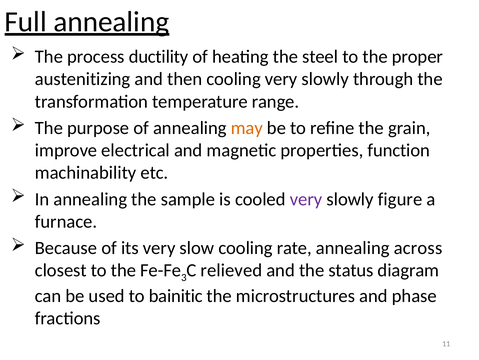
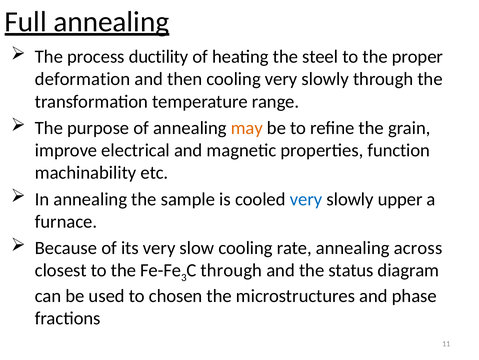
austenitizing: austenitizing -> deformation
very at (306, 199) colour: purple -> blue
figure: figure -> upper
relieved at (231, 270): relieved -> through
bainitic: bainitic -> chosen
